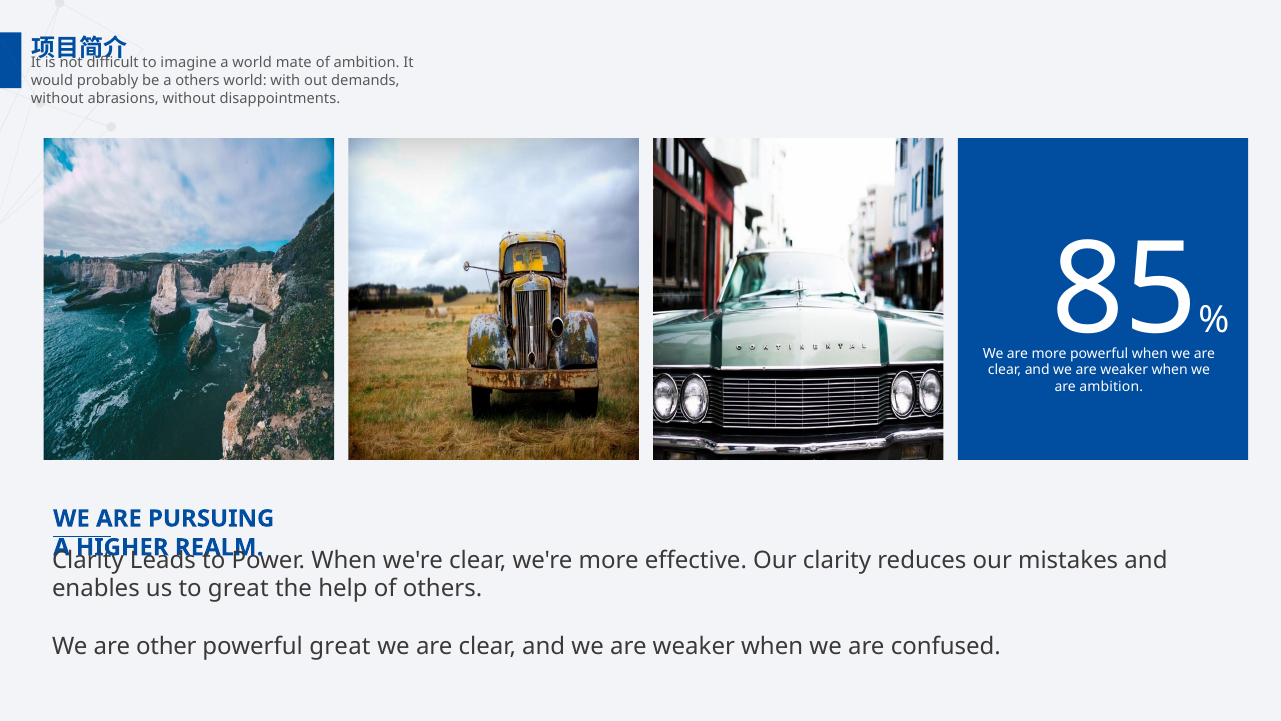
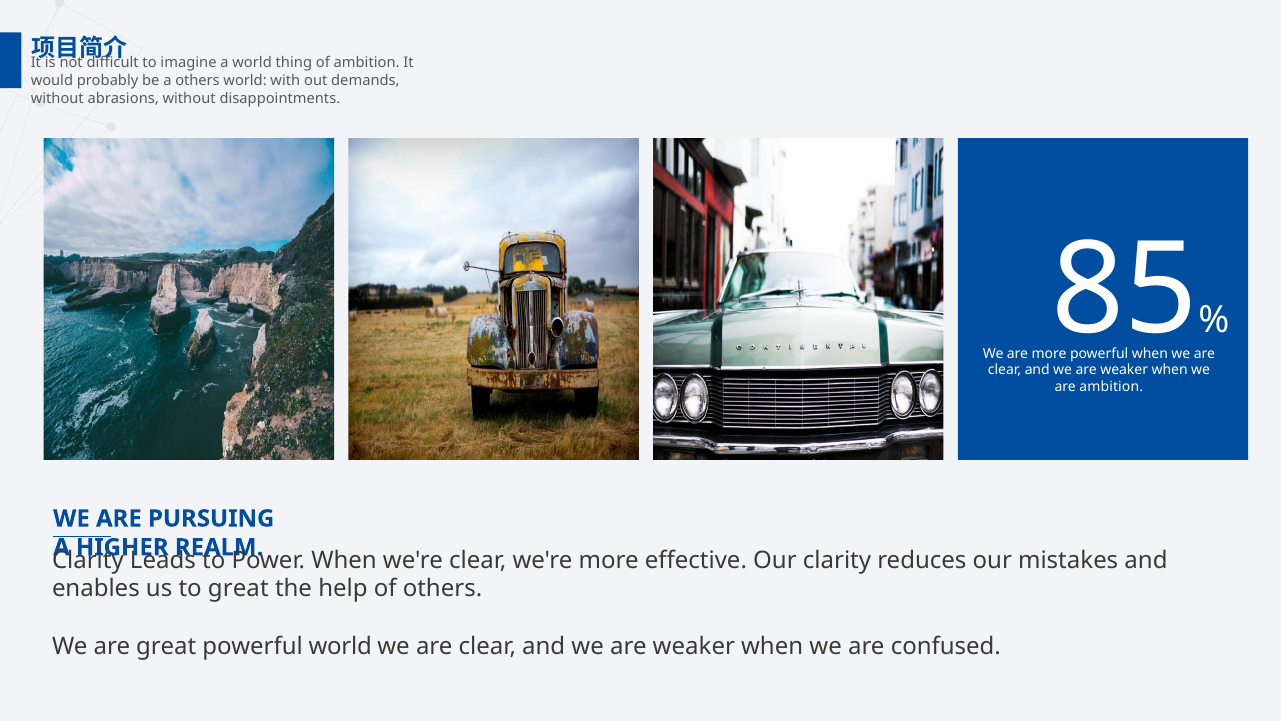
mate: mate -> thing
are other: other -> great
powerful great: great -> world
